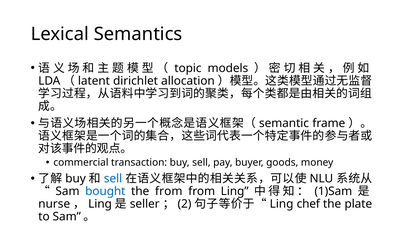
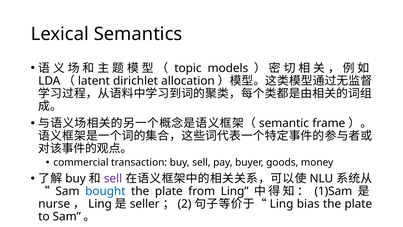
sell at (113, 178) colour: blue -> purple
from at (169, 191): from -> plate
chef: chef -> bias
